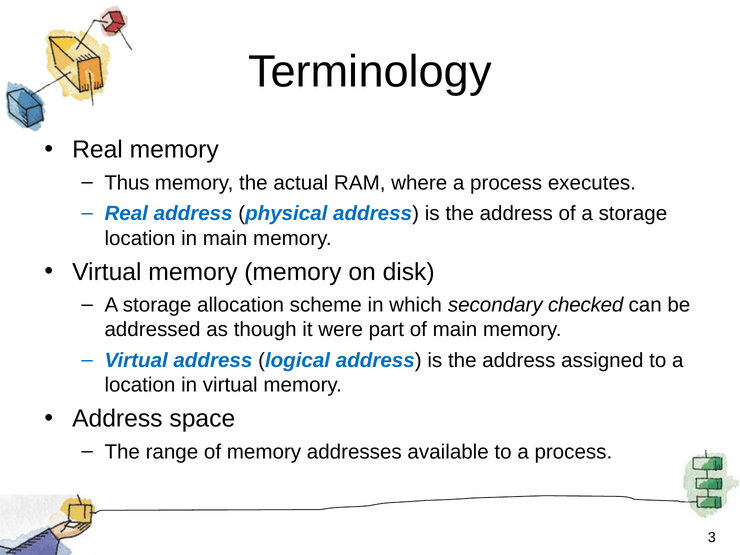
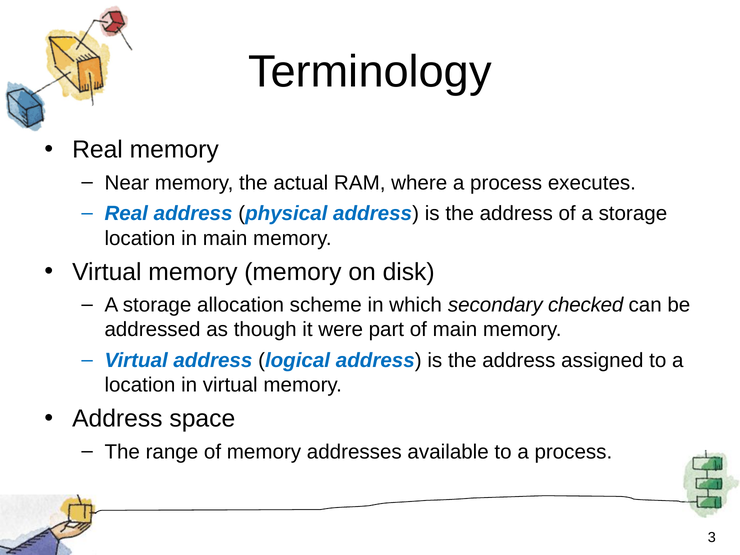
Thus: Thus -> Near
